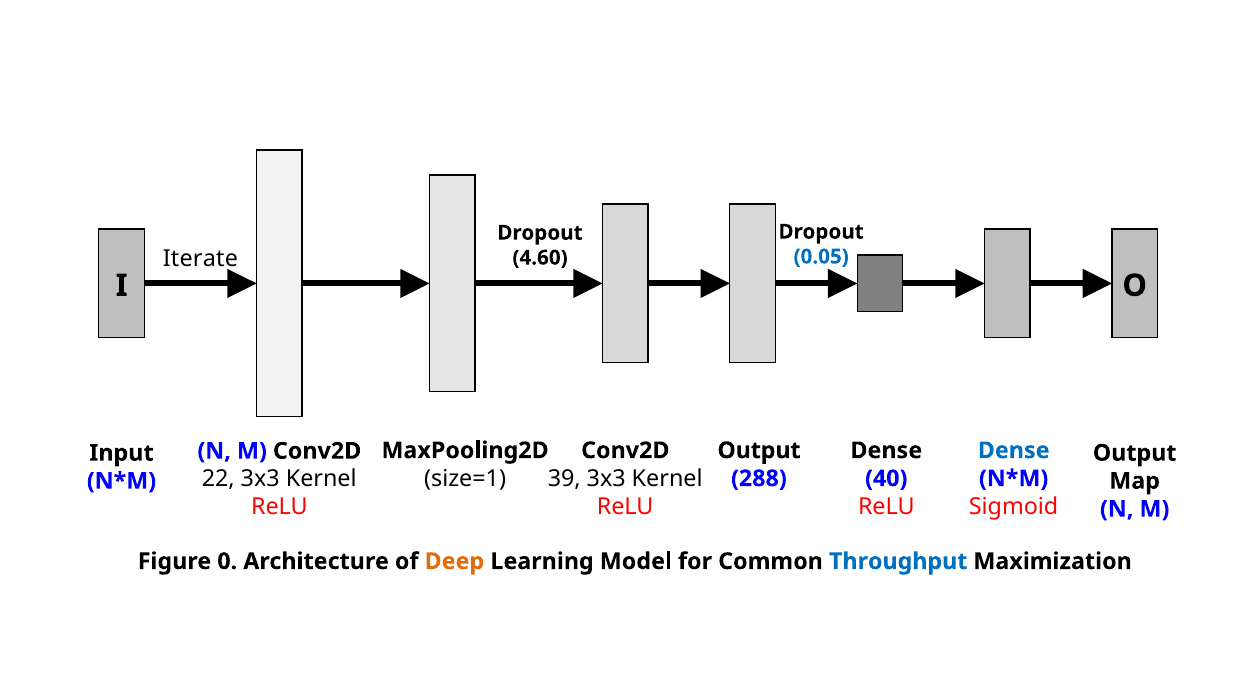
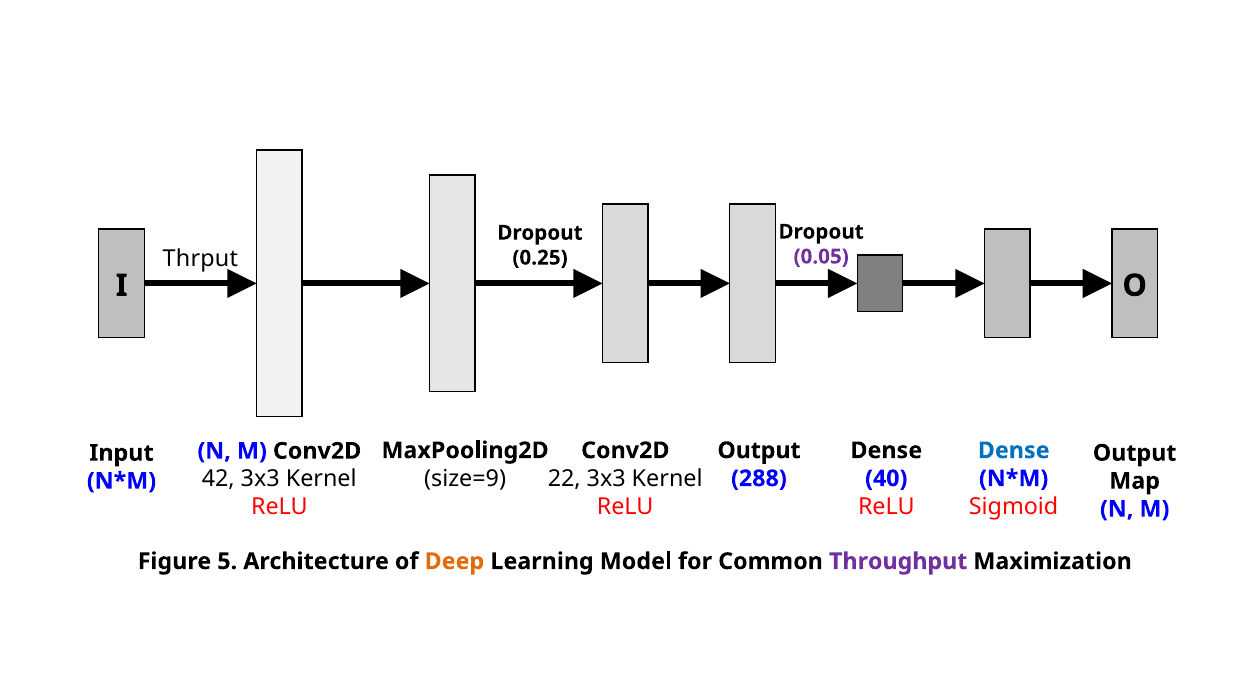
Iterate: Iterate -> Thrput
0.05 colour: blue -> purple
4.60: 4.60 -> 0.25
size=1: size=1 -> size=9
39: 39 -> 22
22: 22 -> 42
0: 0 -> 5
Throughput colour: blue -> purple
